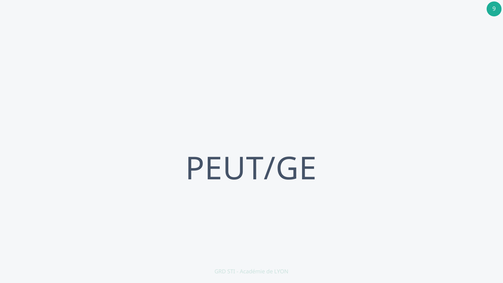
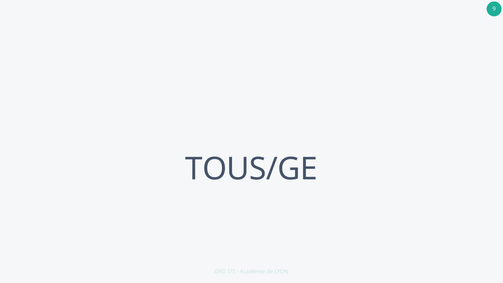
PEUT/GE: PEUT/GE -> TOUS/GE
